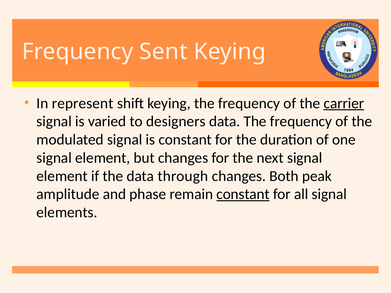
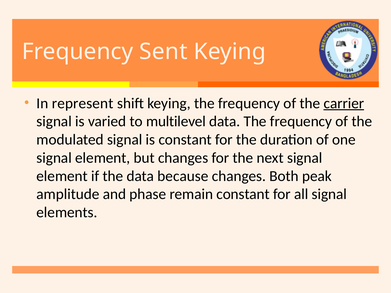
designers: designers -> multilevel
through: through -> because
constant at (243, 194) underline: present -> none
